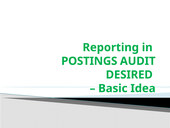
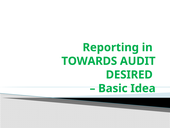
POSTINGS: POSTINGS -> TOWARDS
